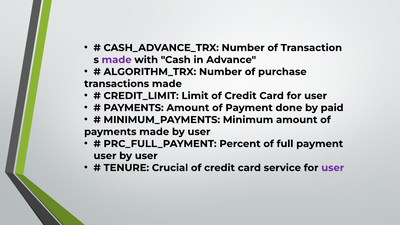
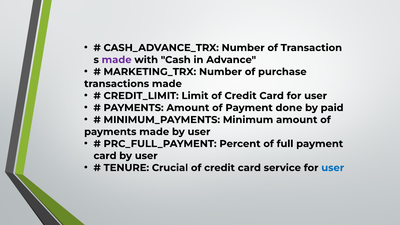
ALGORITHM_TRX: ALGORITHM_TRX -> MARKETING_TRX
user at (105, 156): user -> card
user at (333, 168) colour: purple -> blue
